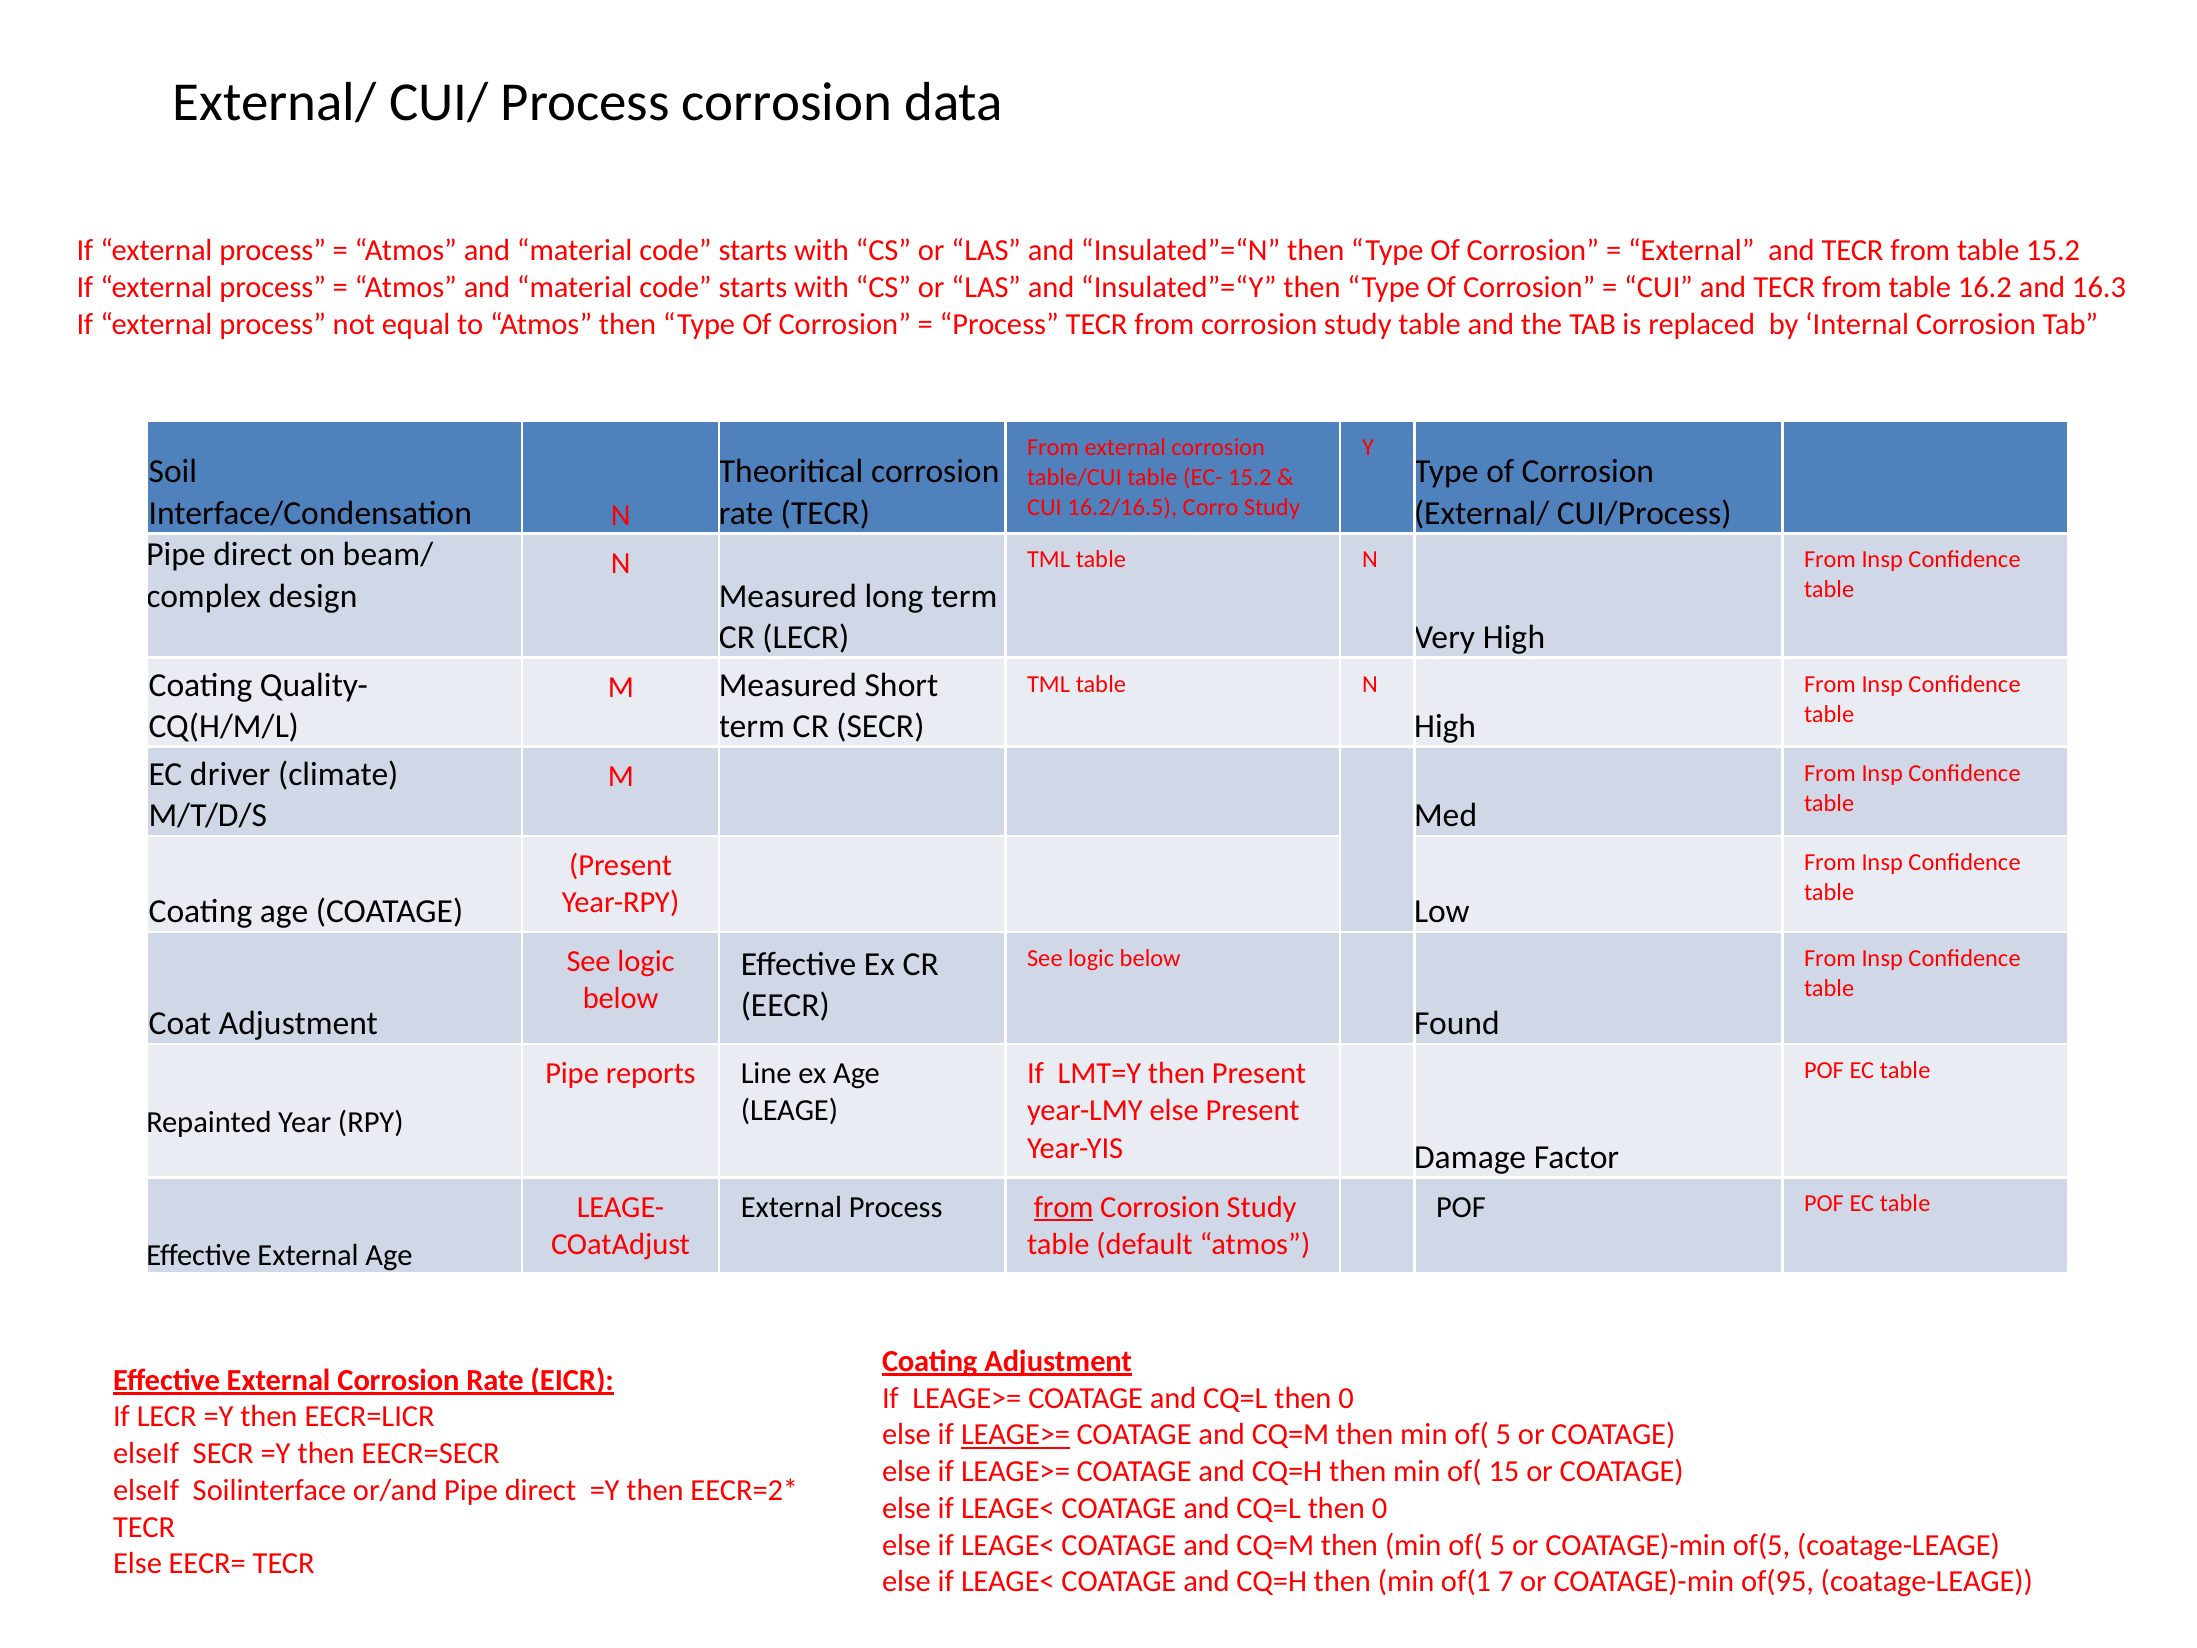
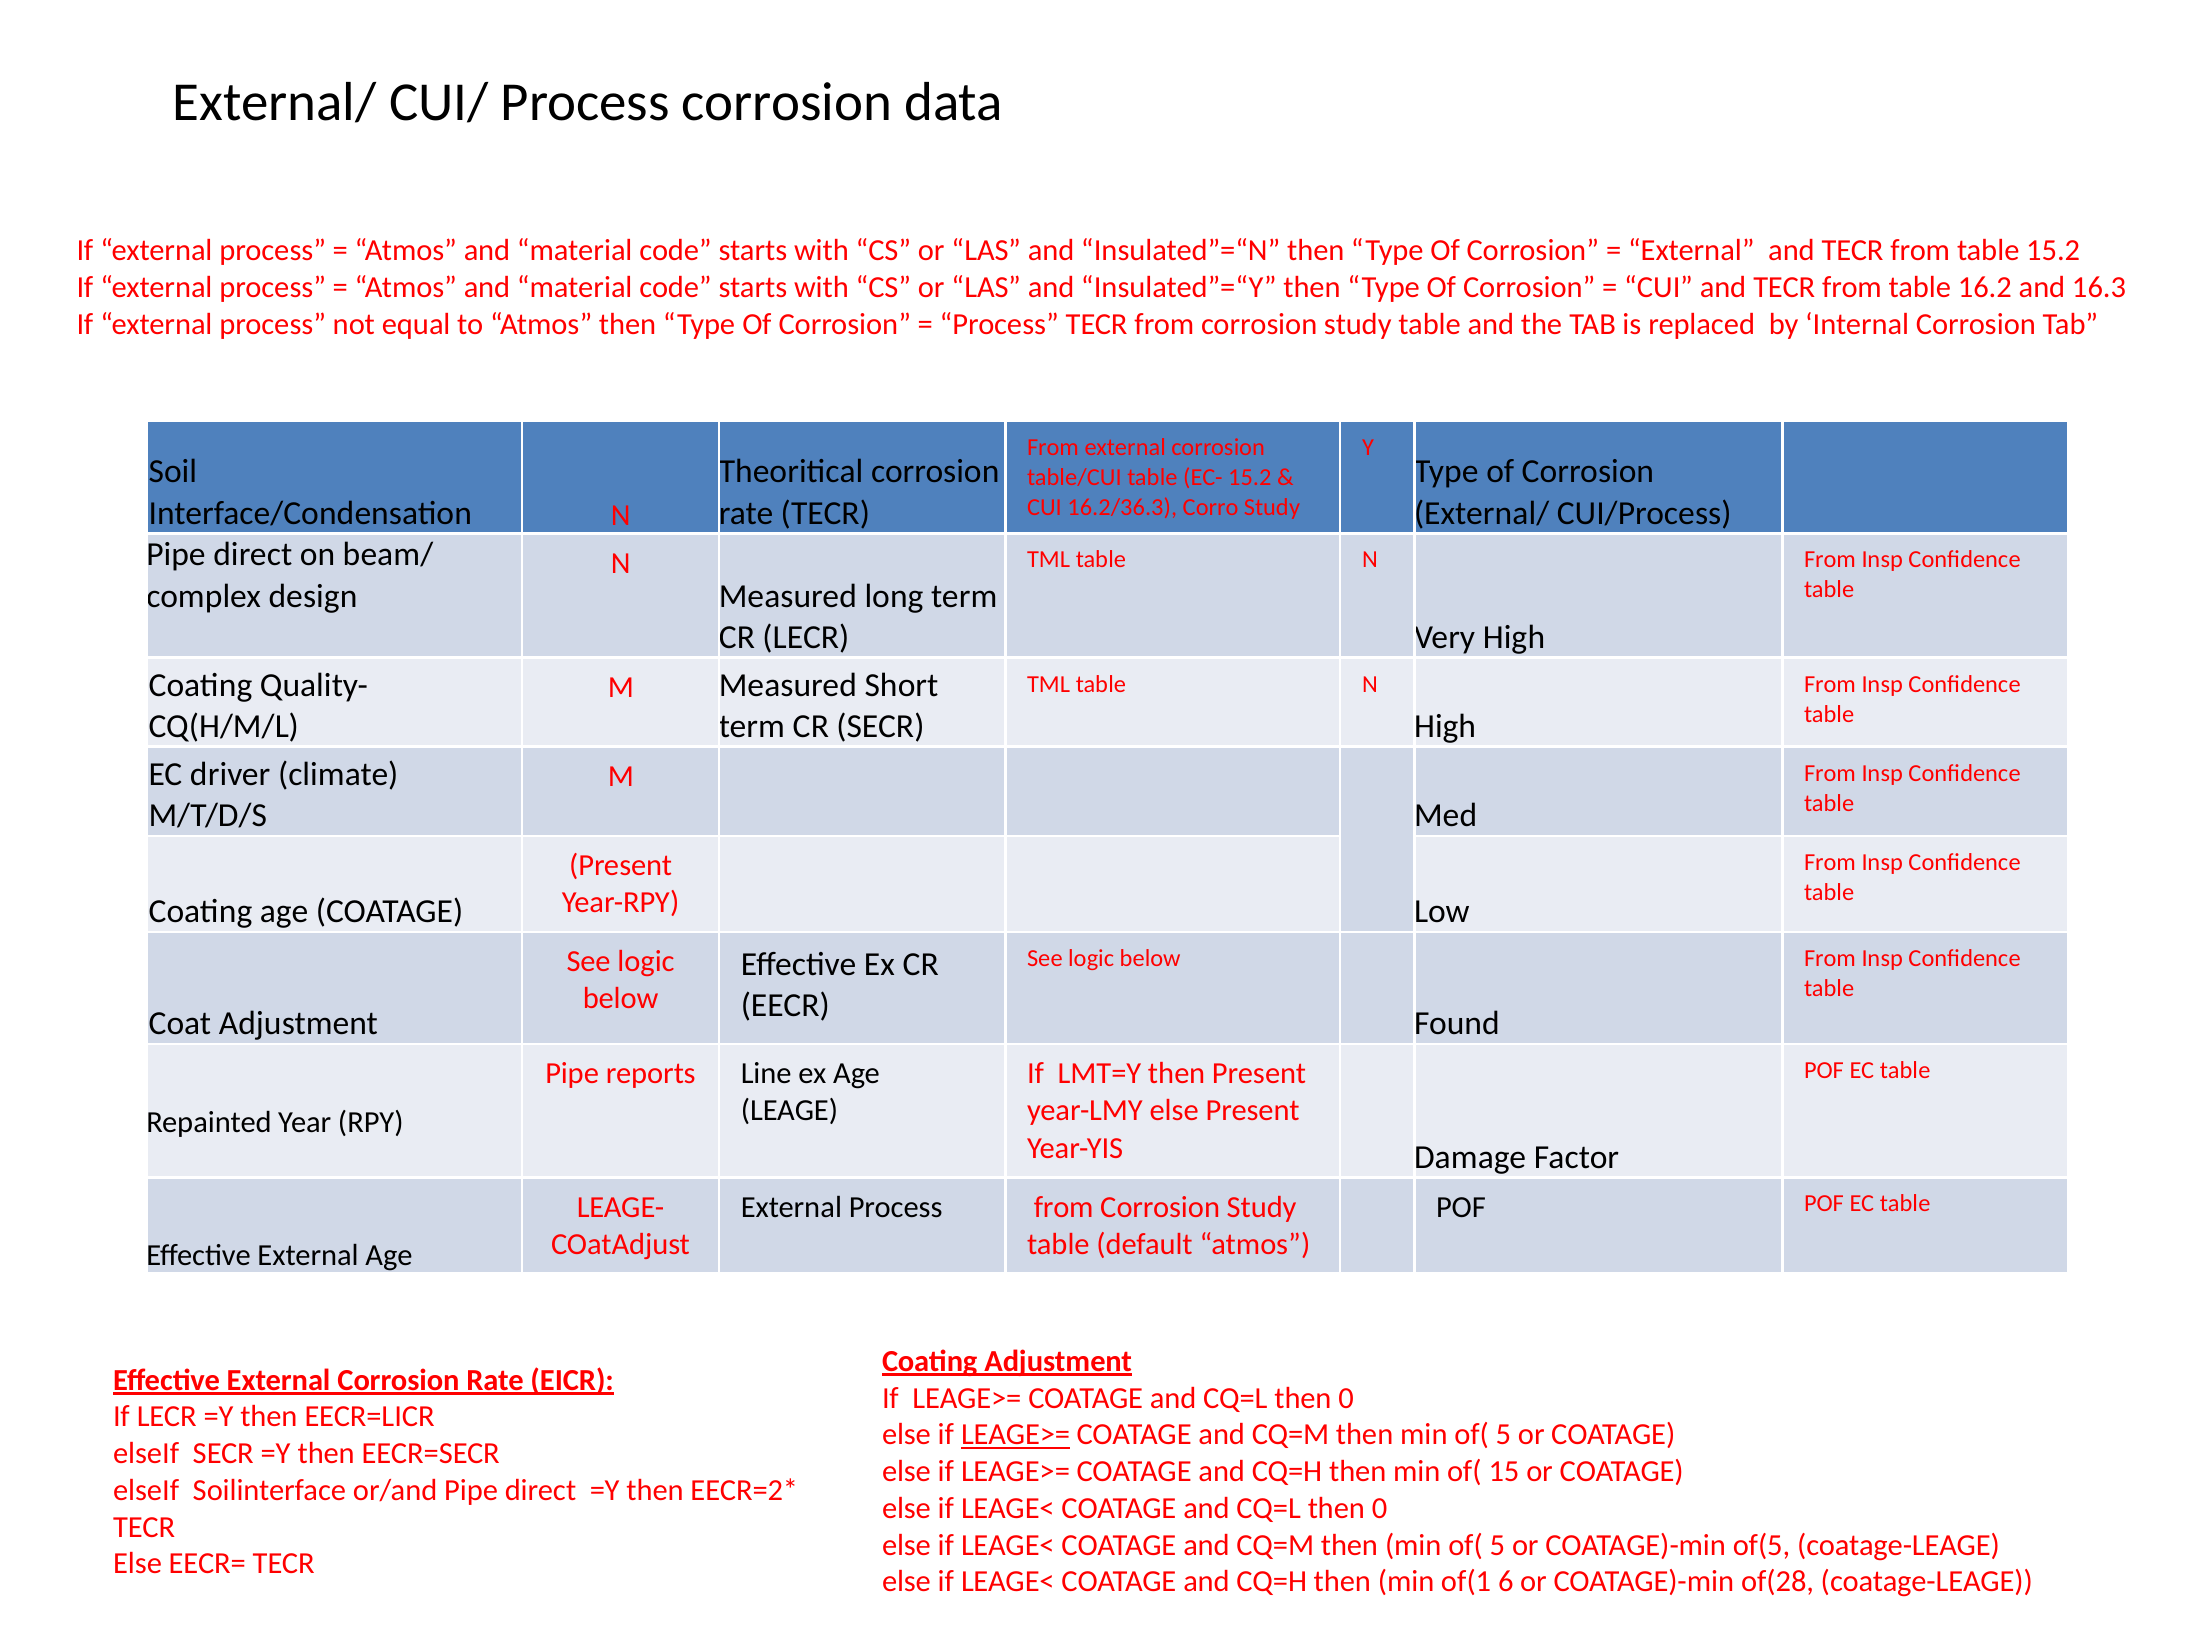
16.2/16.5: 16.2/16.5 -> 16.2/36.3
from at (1064, 1207) underline: present -> none
7: 7 -> 6
of(95: of(95 -> of(28
